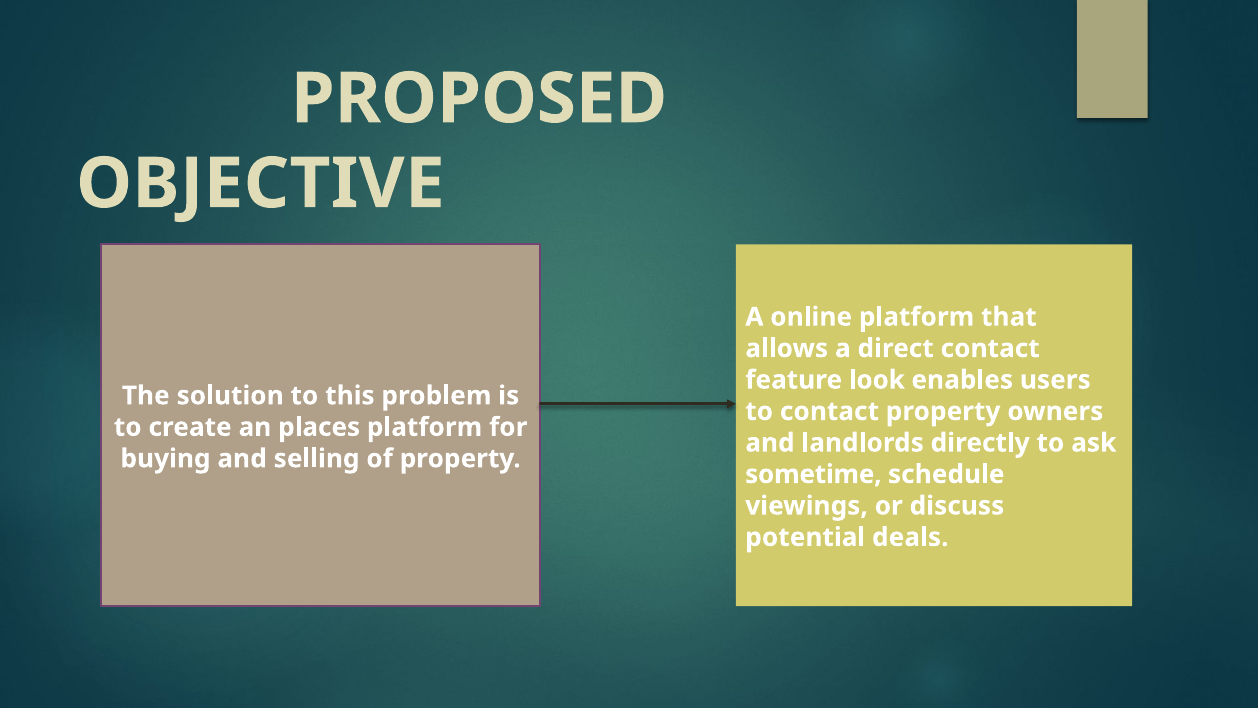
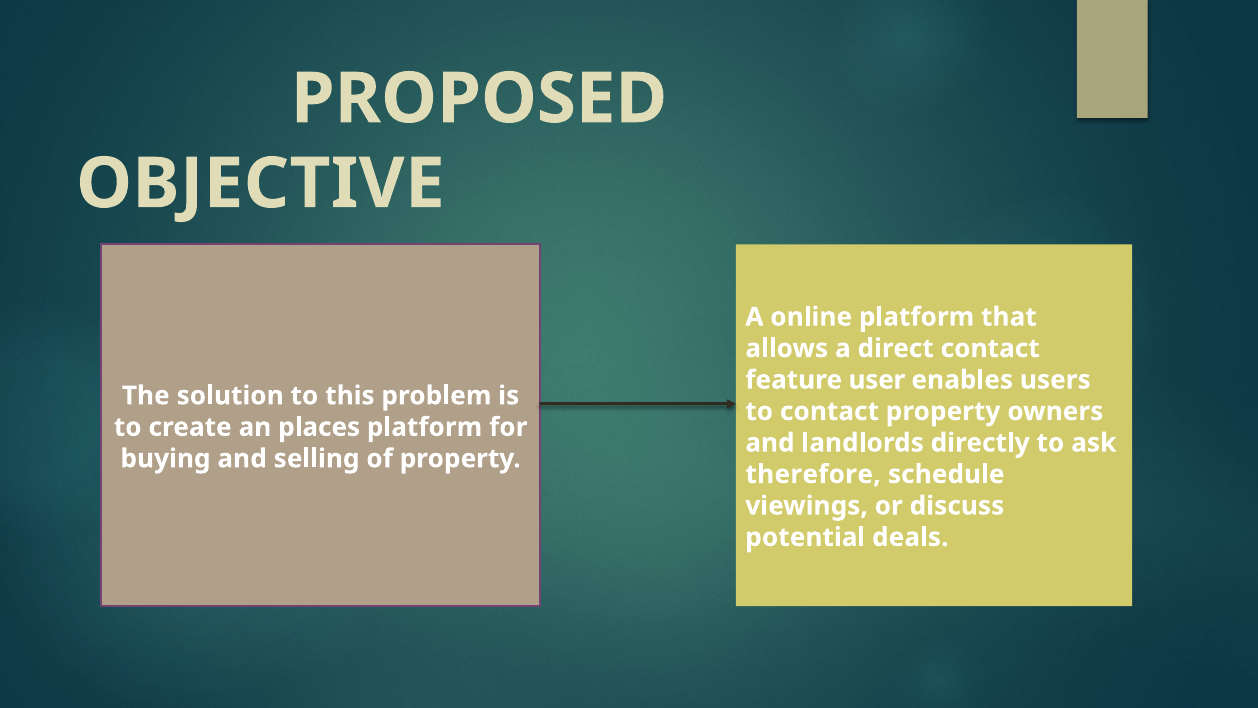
look: look -> user
sometime: sometime -> therefore
